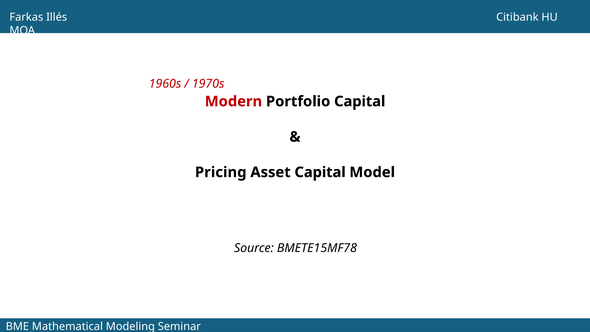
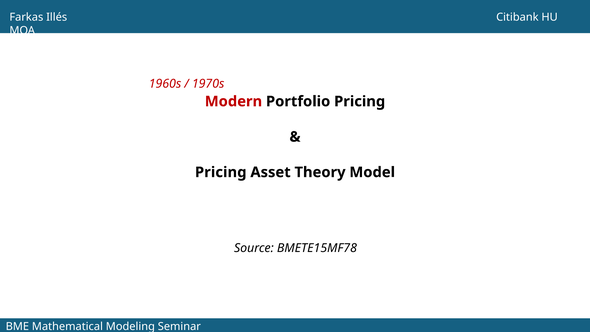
Portfolio Capital: Capital -> Pricing
Asset Capital: Capital -> Theory
